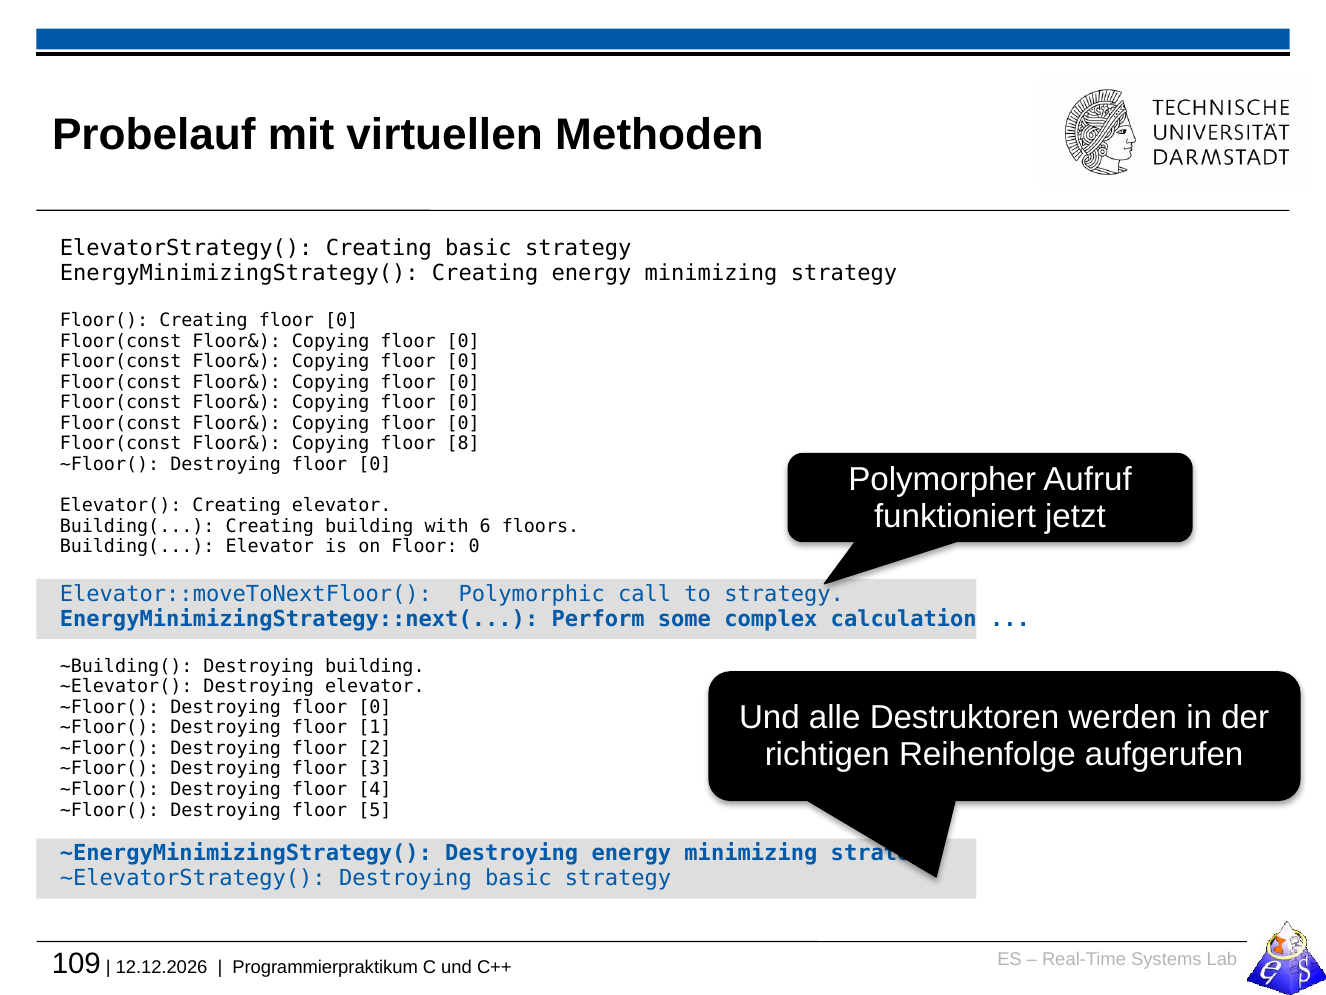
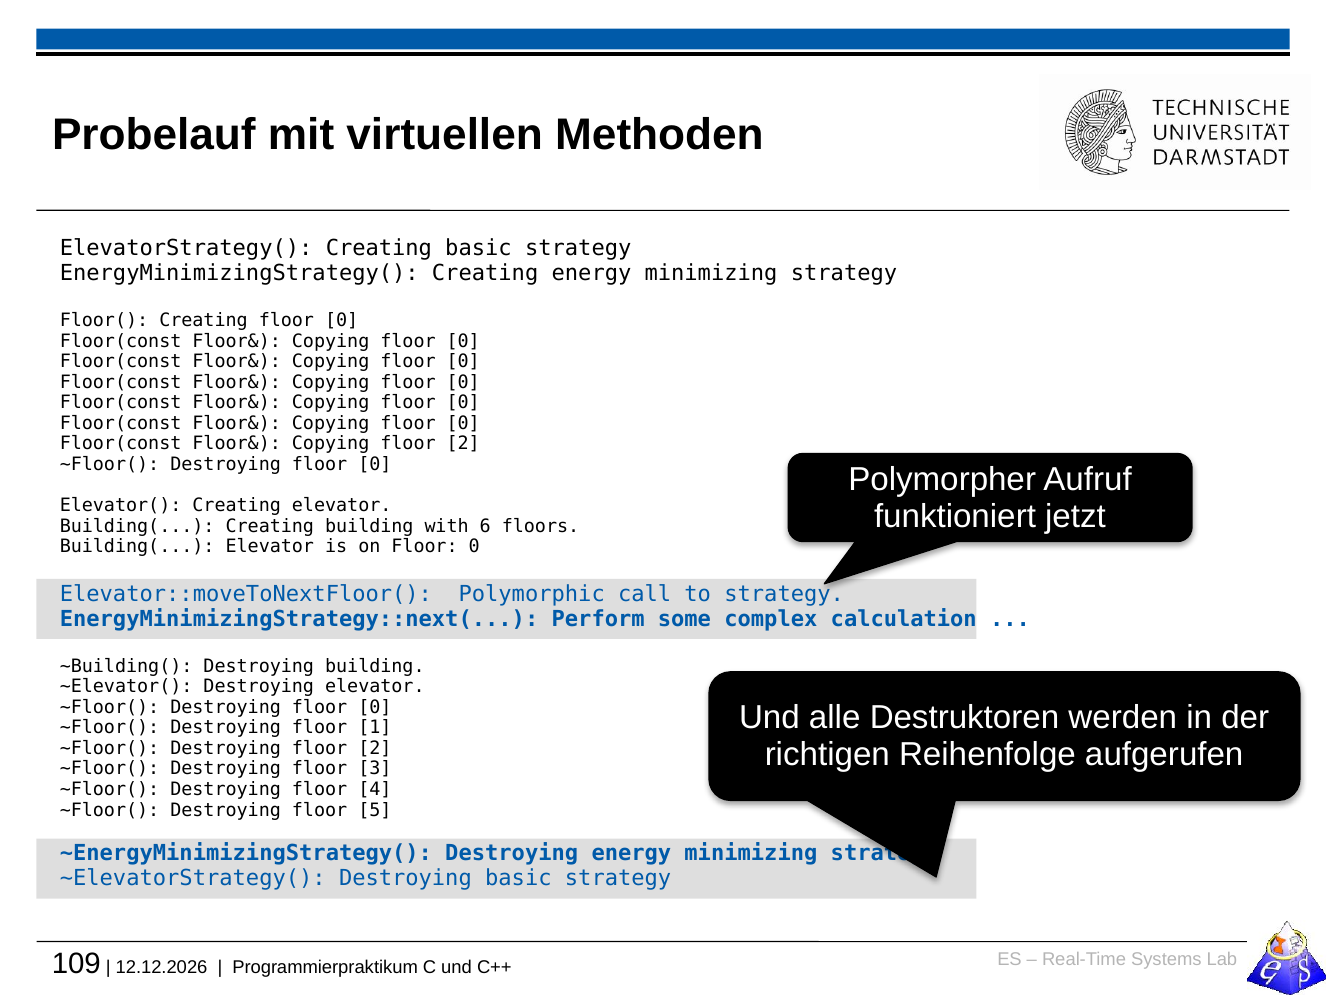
Copying floor 8: 8 -> 2
